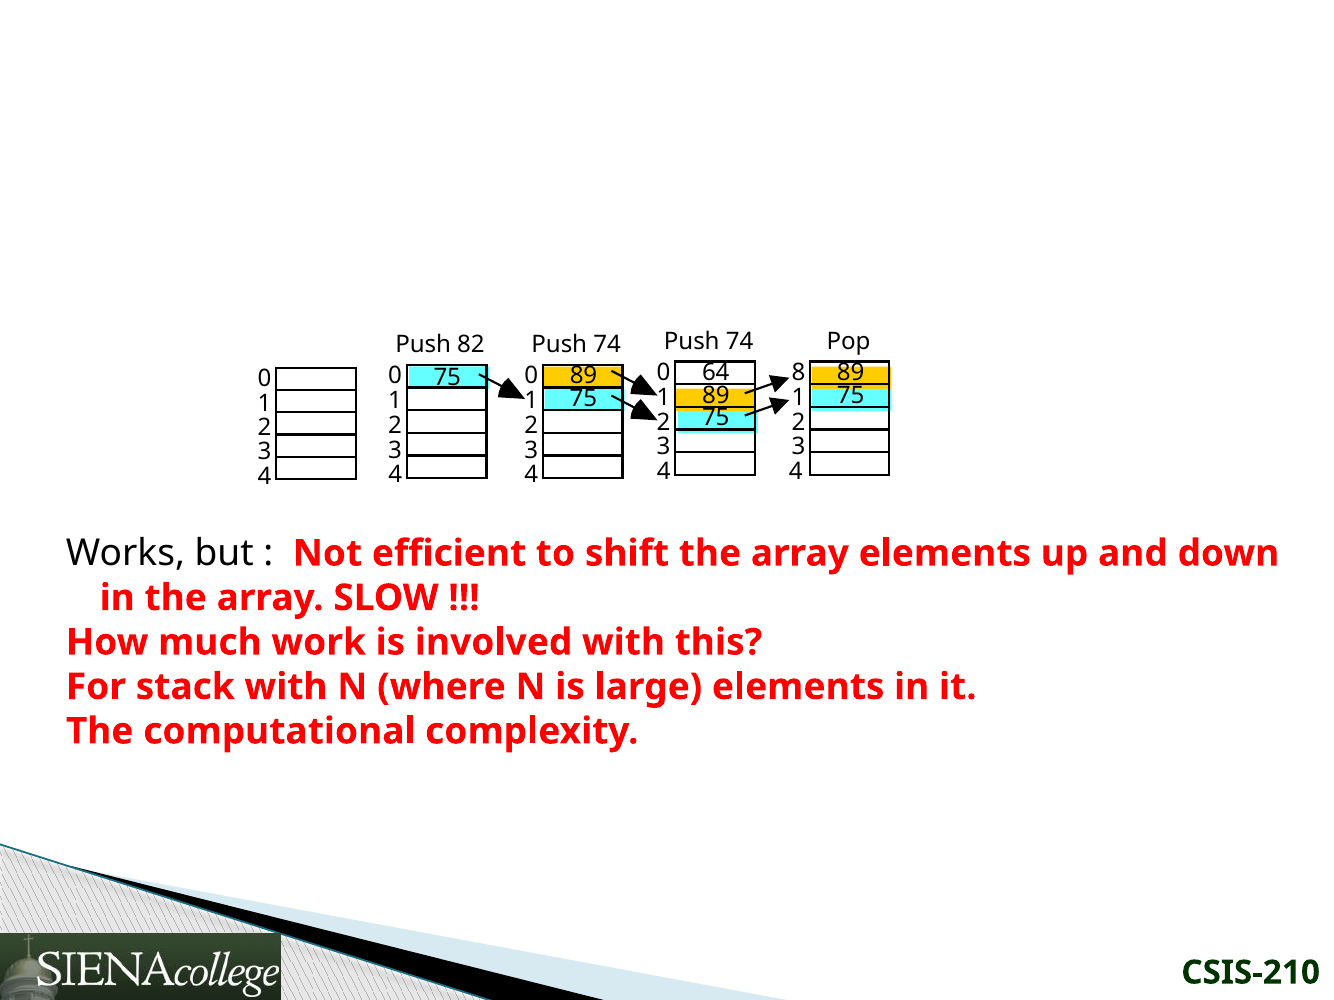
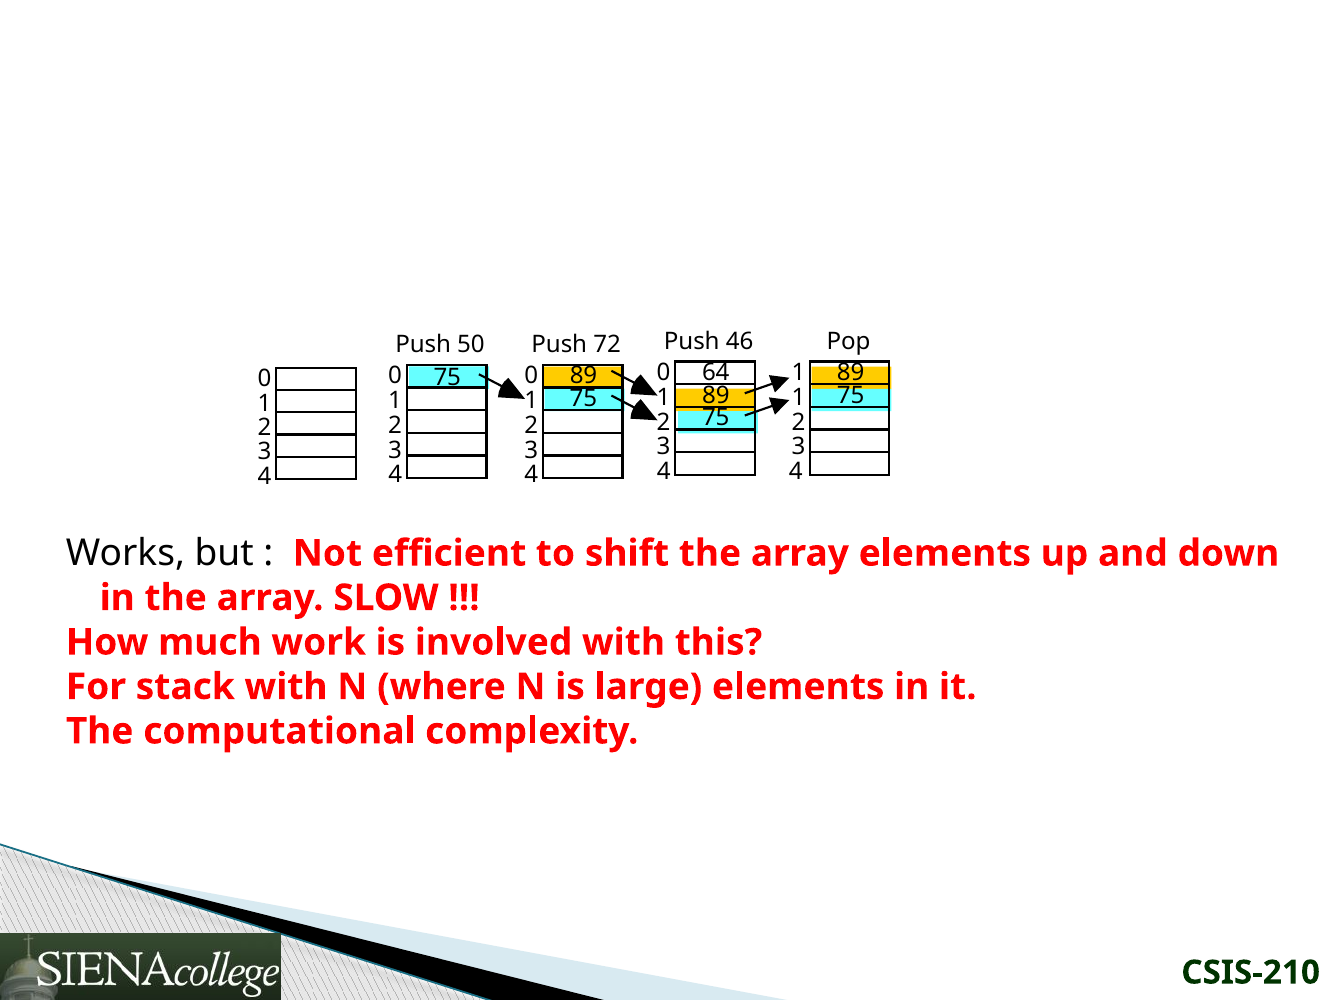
74 at (740, 342): 74 -> 46
82: 82 -> 50
74 at (607, 345): 74 -> 72
64 8: 8 -> 1
